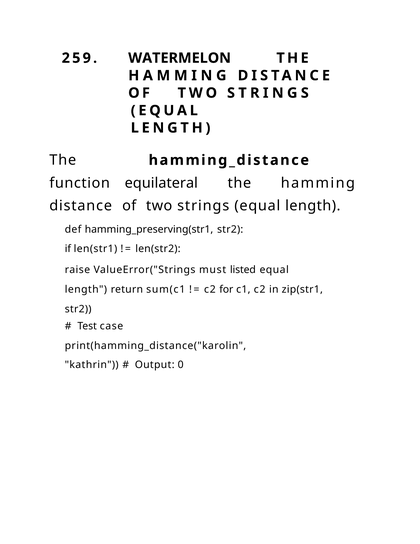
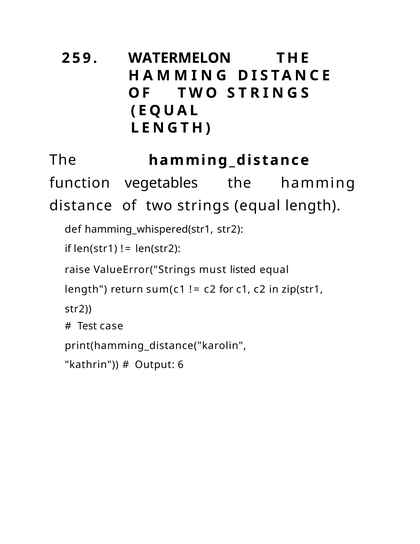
equilateral: equilateral -> vegetables
hamming_preserving(str1: hamming_preserving(str1 -> hamming_whispered(str1
0: 0 -> 6
